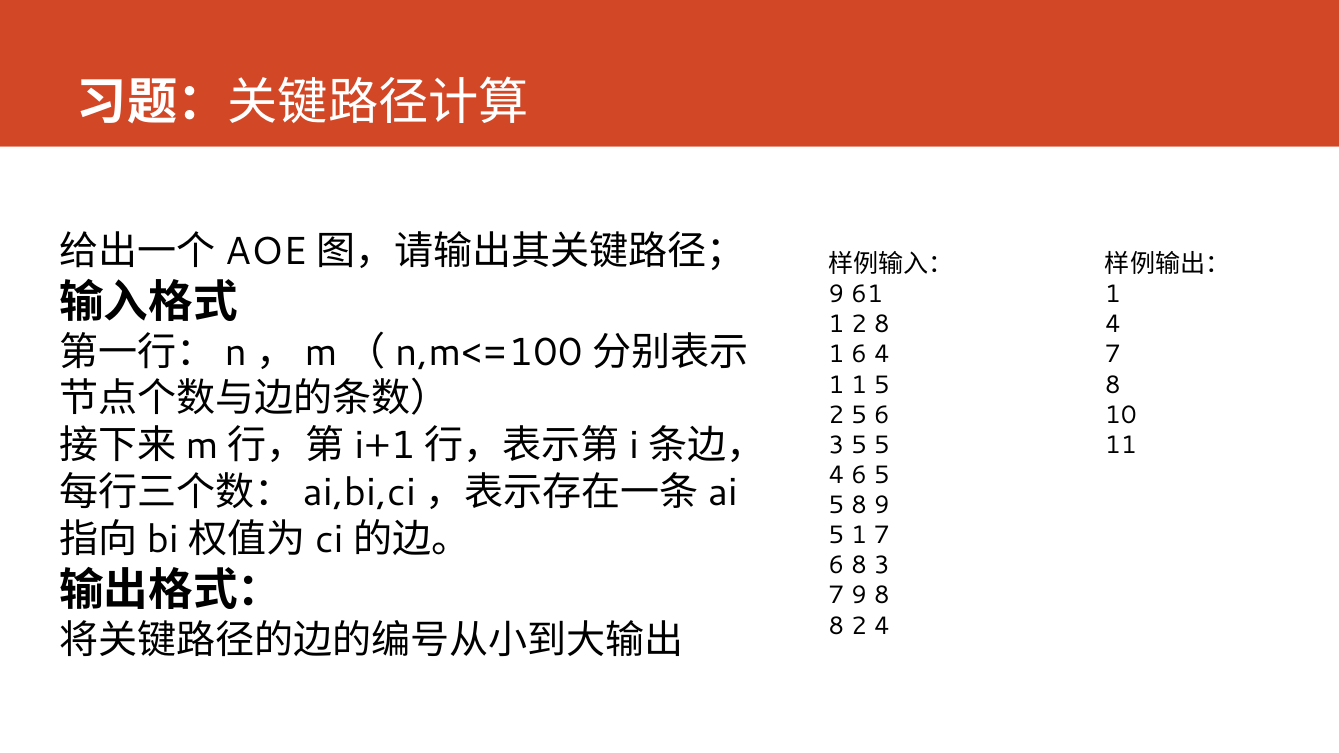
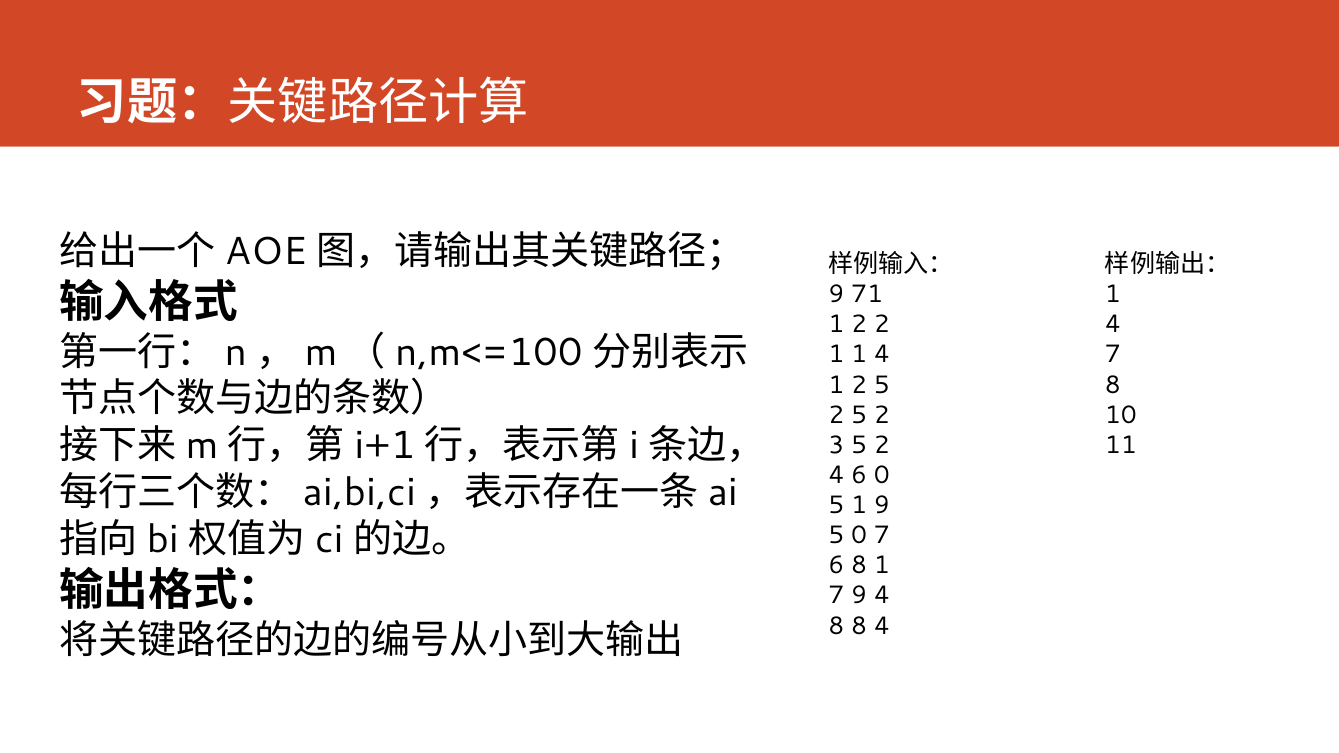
61: 61 -> 71
2 8: 8 -> 2
1 6: 6 -> 1
1 at (859, 385): 1 -> 2
6 at (882, 415): 6 -> 2
3 5 5: 5 -> 2
6 5: 5 -> 0
5 8: 8 -> 1
5 1: 1 -> 0
8 3: 3 -> 1
9 8: 8 -> 4
8 2: 2 -> 8
